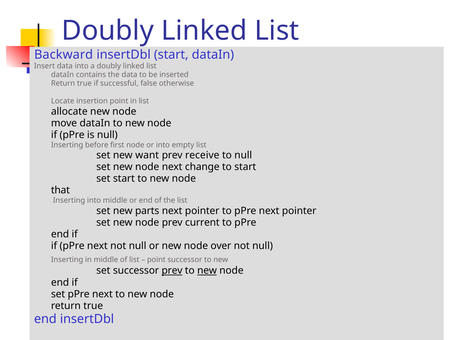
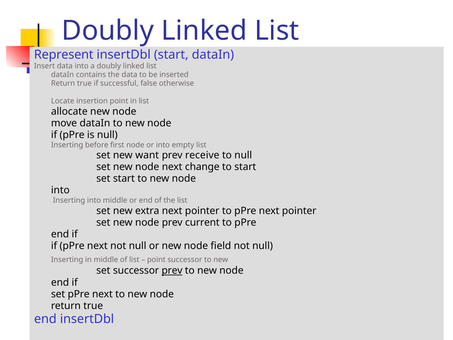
Backward: Backward -> Represent
that at (60, 190): that -> into
parts: parts -> extra
over: over -> field
new at (207, 270) underline: present -> none
